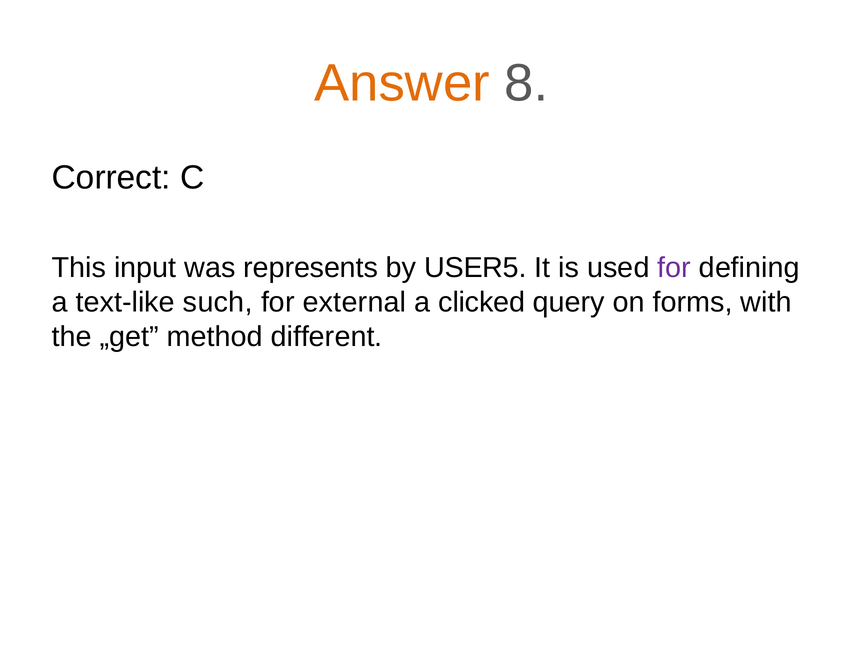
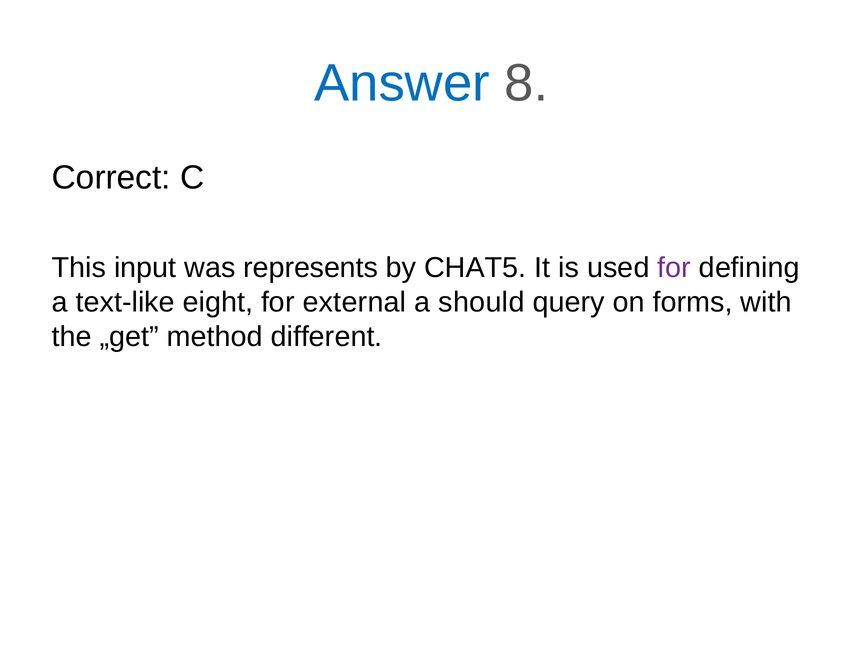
Answer colour: orange -> blue
USER5: USER5 -> CHAT5
such: such -> eight
clicked: clicked -> should
